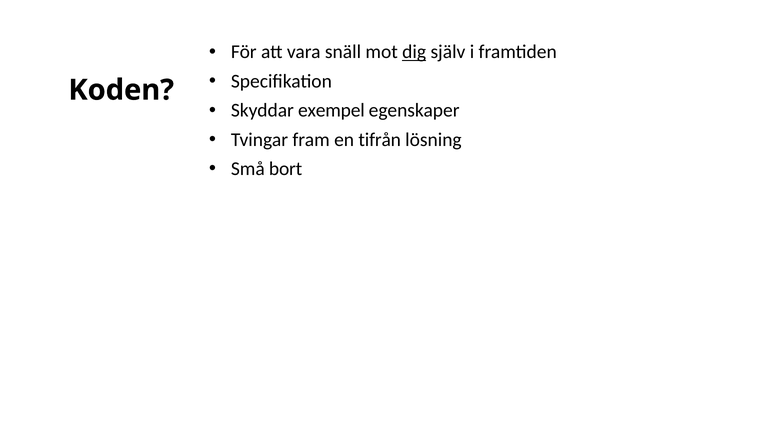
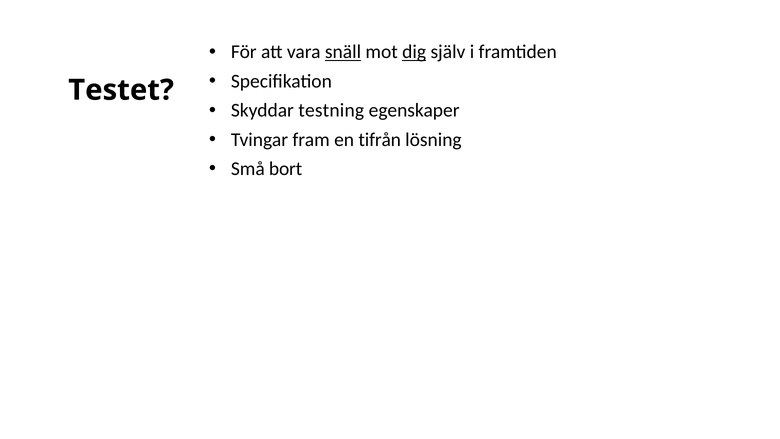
snäll underline: none -> present
Koden: Koden -> Testet
exempel: exempel -> testning
